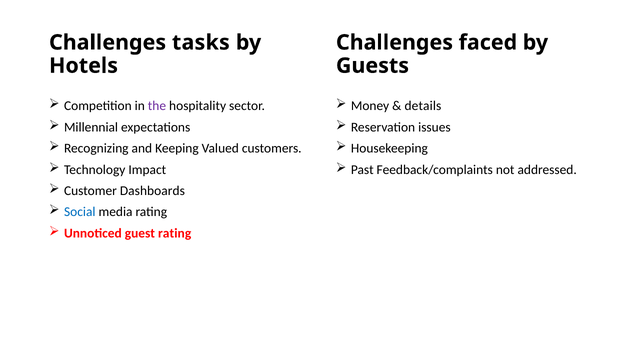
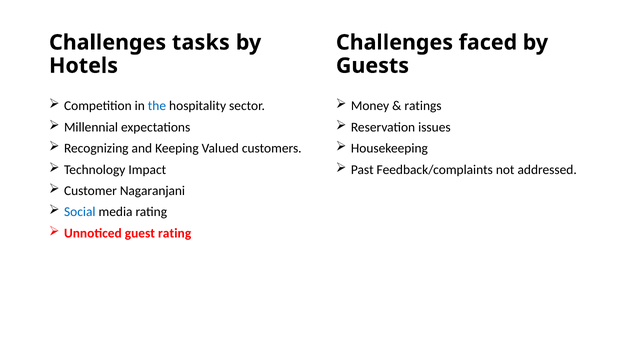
the colour: purple -> blue
details: details -> ratings
Dashboards: Dashboards -> Nagaranjani
